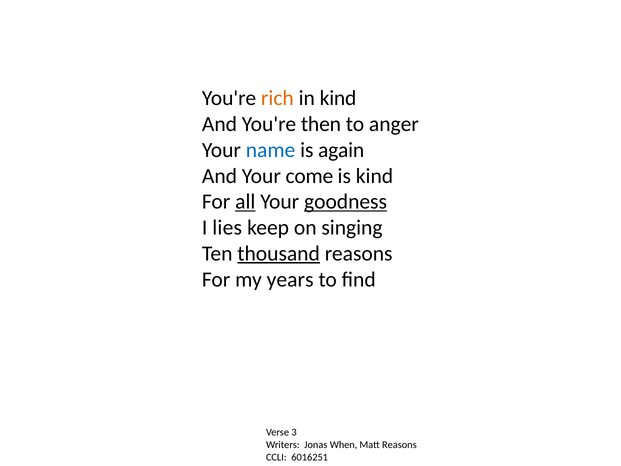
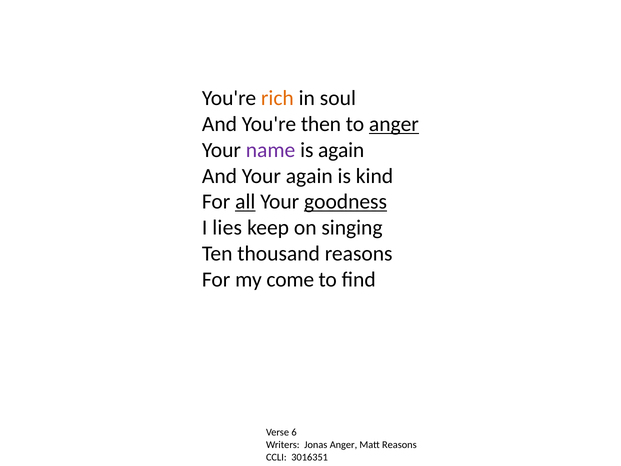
in kind: kind -> soul
anger at (394, 124) underline: none -> present
name colour: blue -> purple
Your come: come -> again
thousand underline: present -> none
years: years -> come
3: 3 -> 6
Jonas When: When -> Anger
6016251: 6016251 -> 3016351
